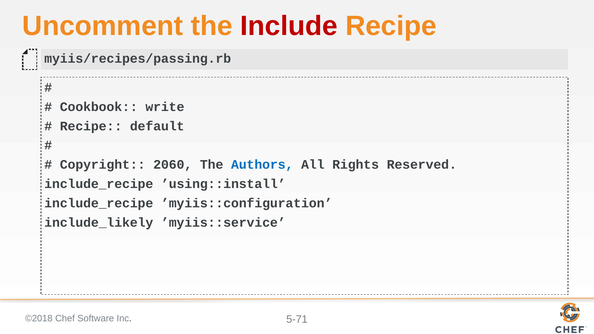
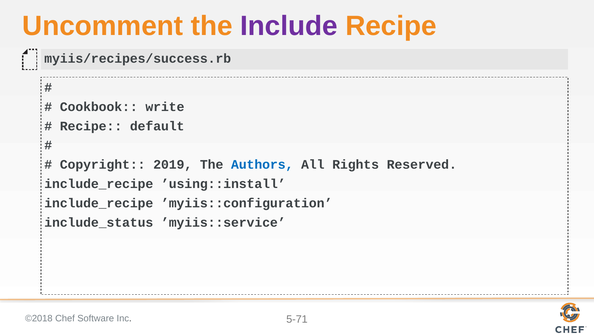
Include colour: red -> purple
myiis/recipes/passing.rb: myiis/recipes/passing.rb -> myiis/recipes/success.rb
2060: 2060 -> 2019
include_likely: include_likely -> include_status
